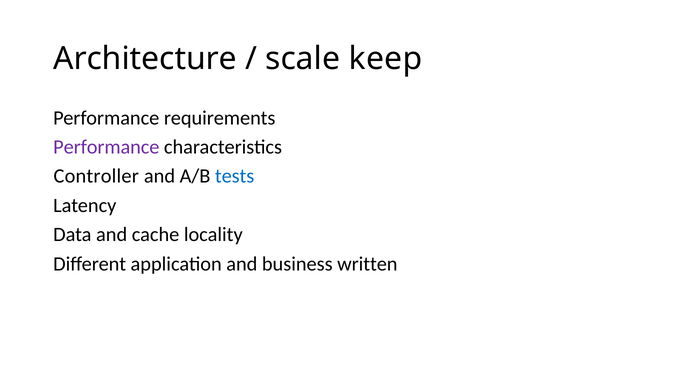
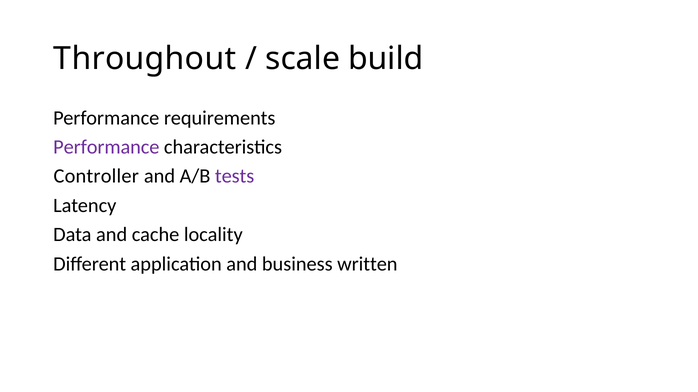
Architecture: Architecture -> Throughout
keep: keep -> build
tests colour: blue -> purple
